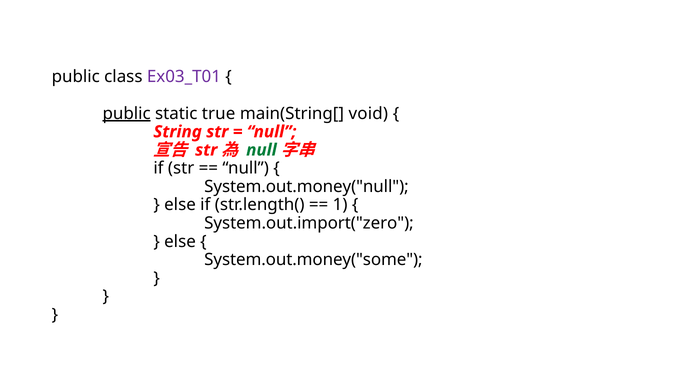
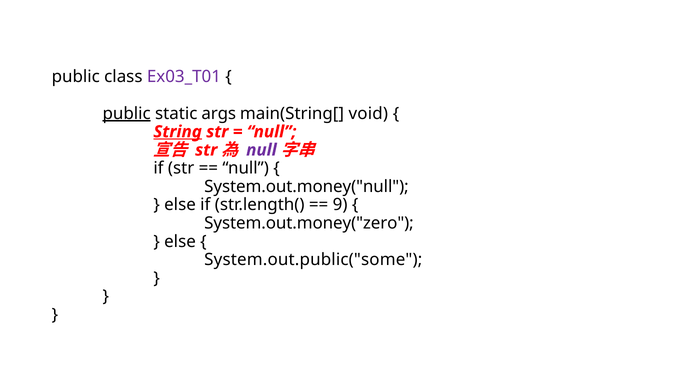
true: true -> args
String underline: none -> present
null at (261, 150) colour: green -> purple
1: 1 -> 9
System.out.import("zero: System.out.import("zero -> System.out.money("zero
System.out.money("some: System.out.money("some -> System.out.public("some
